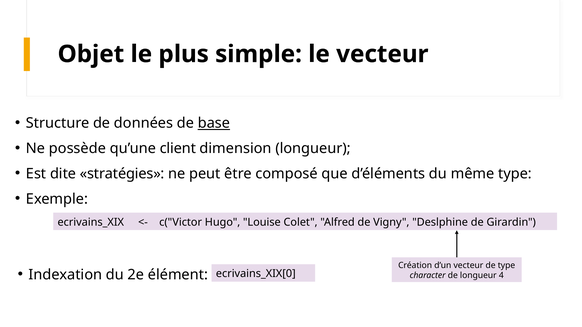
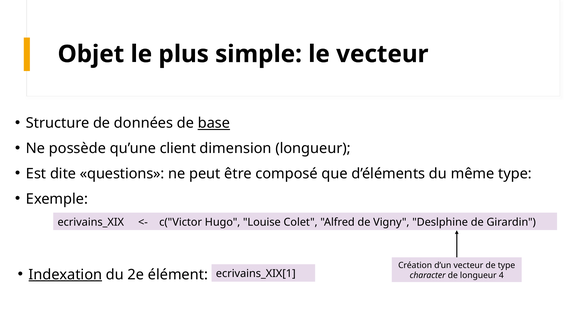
stratégies: stratégies -> questions
Indexation underline: none -> present
ecrivains_XIX[0: ecrivains_XIX[0 -> ecrivains_XIX[1
